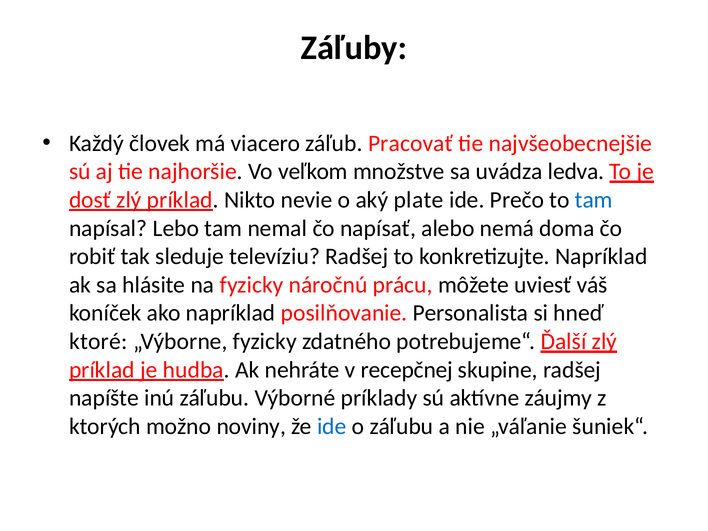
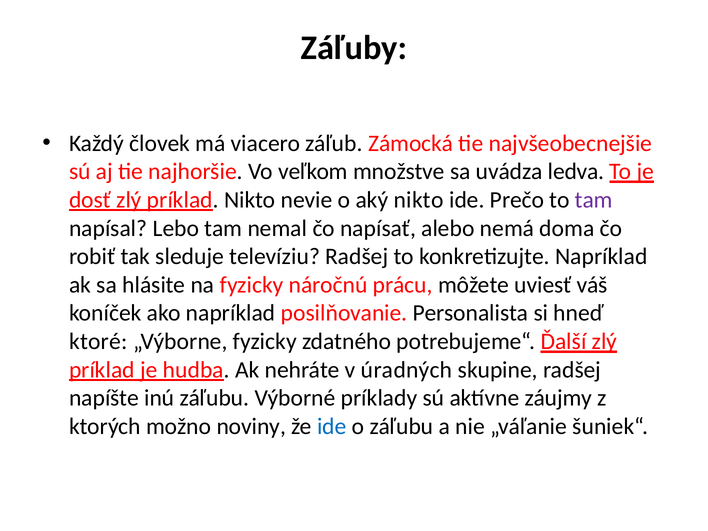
Pracovať: Pracovať -> Zámocká
aký plate: plate -> nikto
tam at (594, 200) colour: blue -> purple
recepčnej: recepčnej -> úradných
